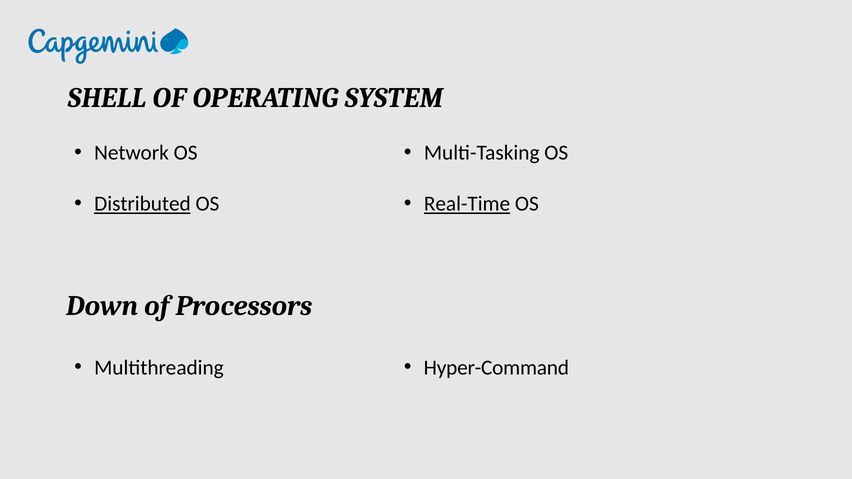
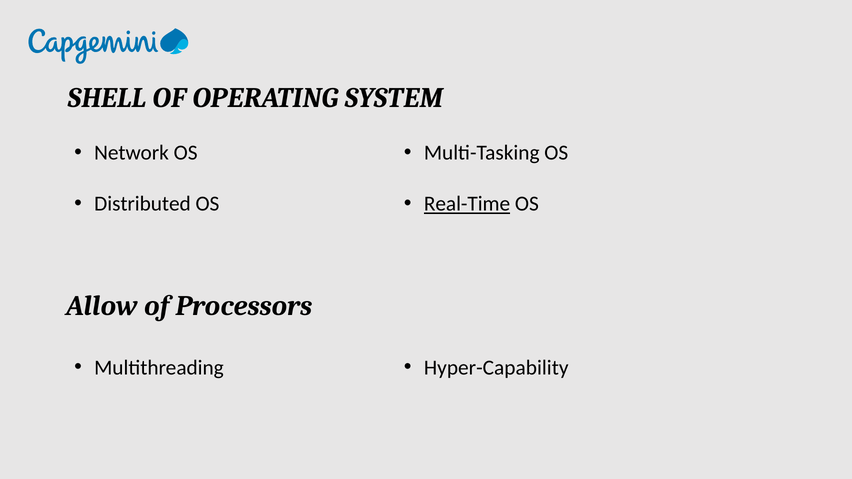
Distributed underline: present -> none
Down: Down -> Allow
Hyper-Command: Hyper-Command -> Hyper-Capability
